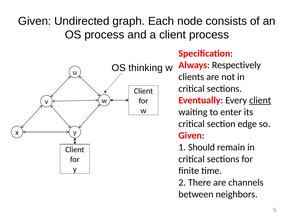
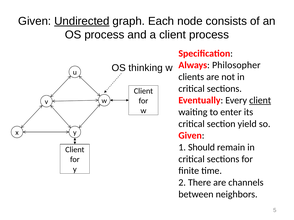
Undirected underline: none -> present
Respectively: Respectively -> Philosopher
edge: edge -> yield
